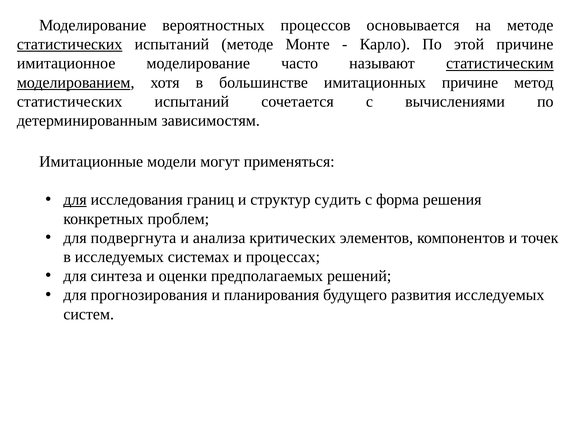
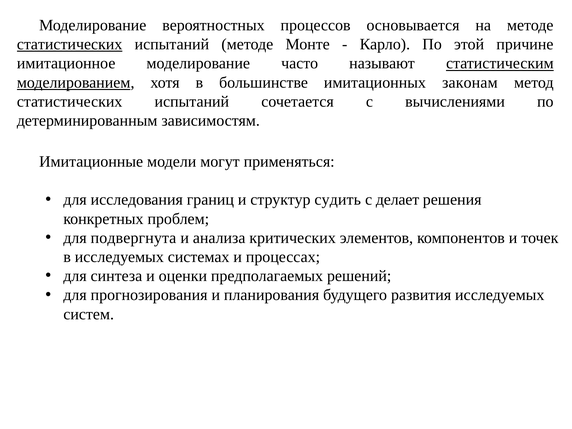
имитационных причине: причине -> законам
для at (75, 200) underline: present -> none
форма: форма -> делает
